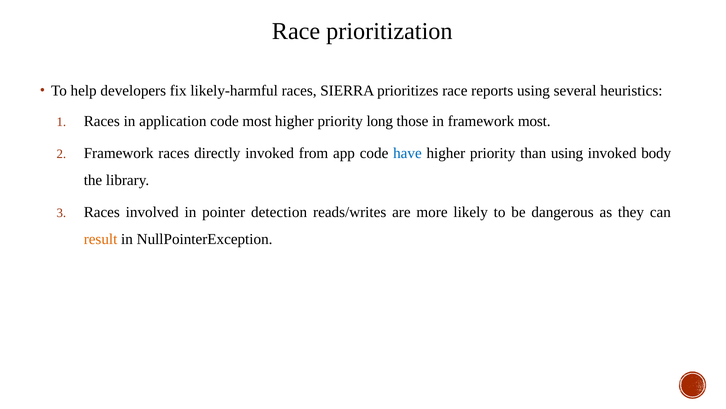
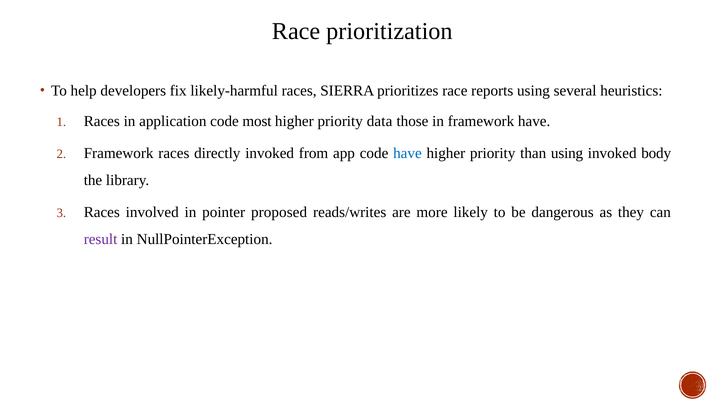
long: long -> data
framework most: most -> have
detection: detection -> proposed
result colour: orange -> purple
